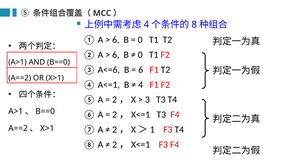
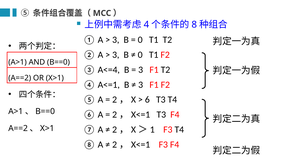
6 at (116, 40): 6 -> 3
6 at (116, 55): 6 -> 3
A<=6: A<=6 -> A<=4
6 at (141, 70): 6 -> 3
4 at (141, 85): 4 -> 3
3: 3 -> 6
